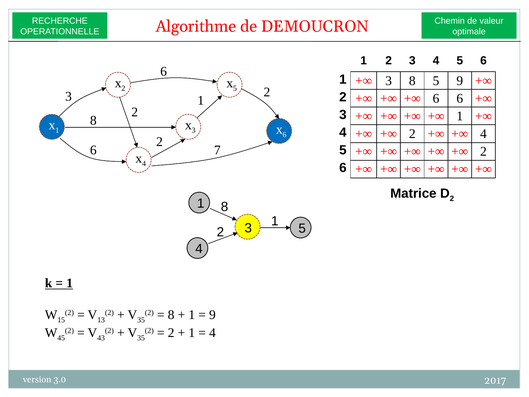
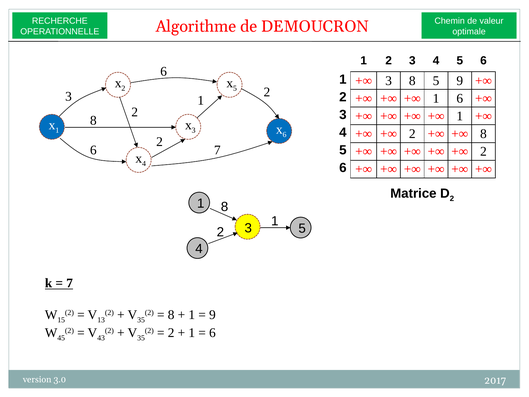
6 at (436, 98): 6 -> 1
4 at (483, 134): 4 -> 8
1 at (70, 283): 1 -> 7
4 at (212, 333): 4 -> 6
